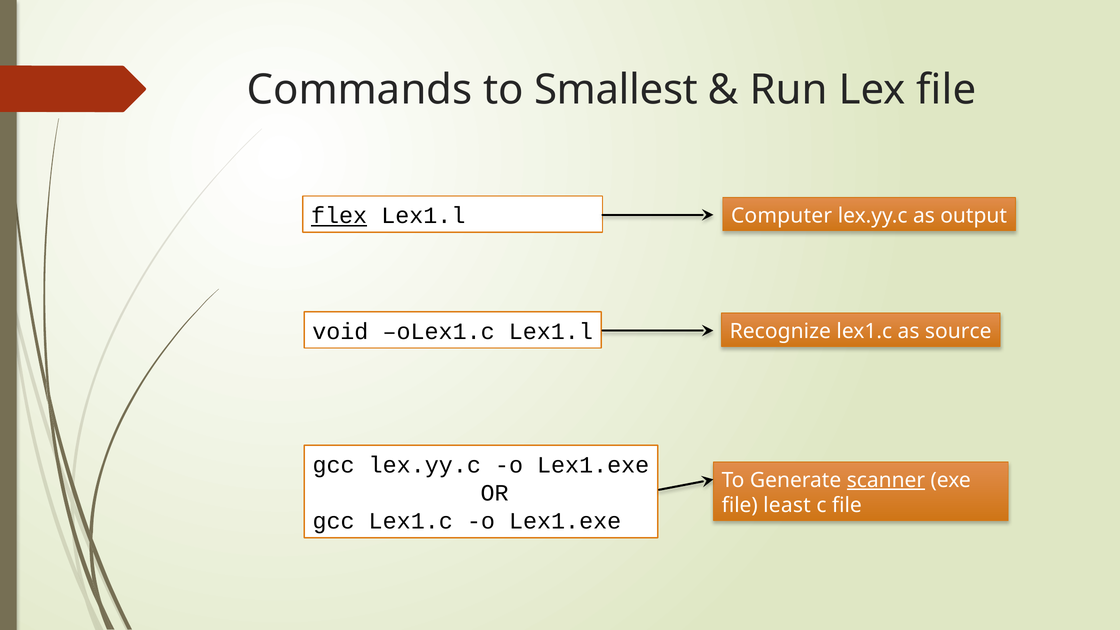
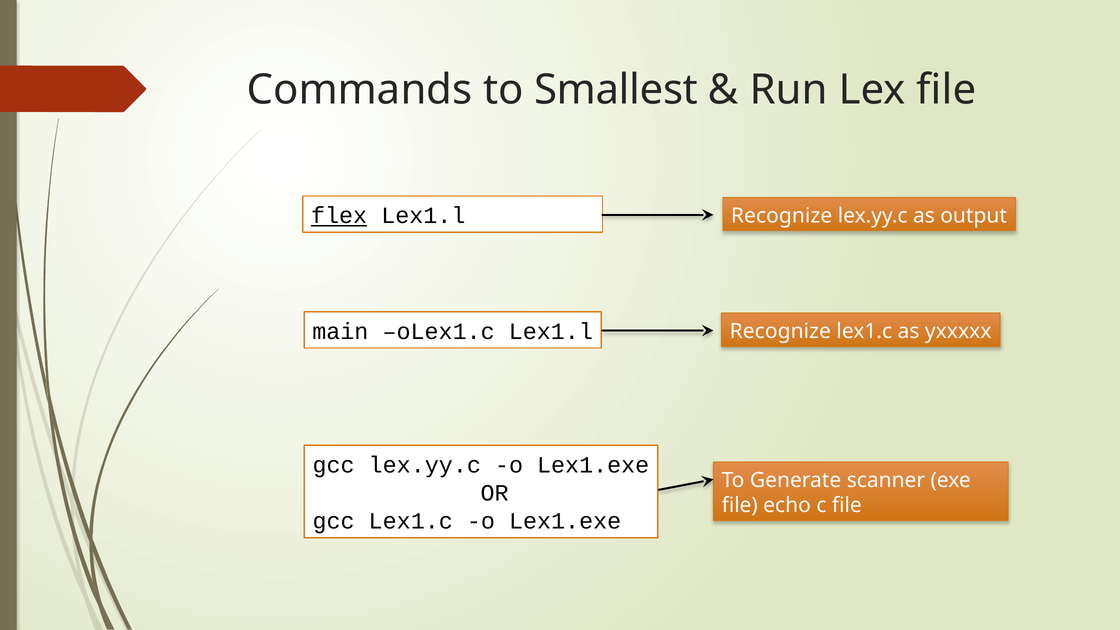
Computer at (782, 216): Computer -> Recognize
void: void -> main
source: source -> yxxxxx
scanner underline: present -> none
least: least -> echo
